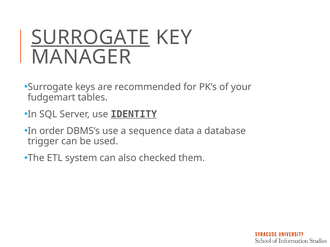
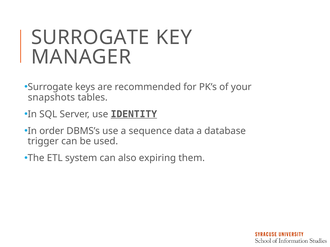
SURROGATE at (90, 38) underline: present -> none
fudgemart: fudgemart -> snapshots
checked: checked -> expiring
